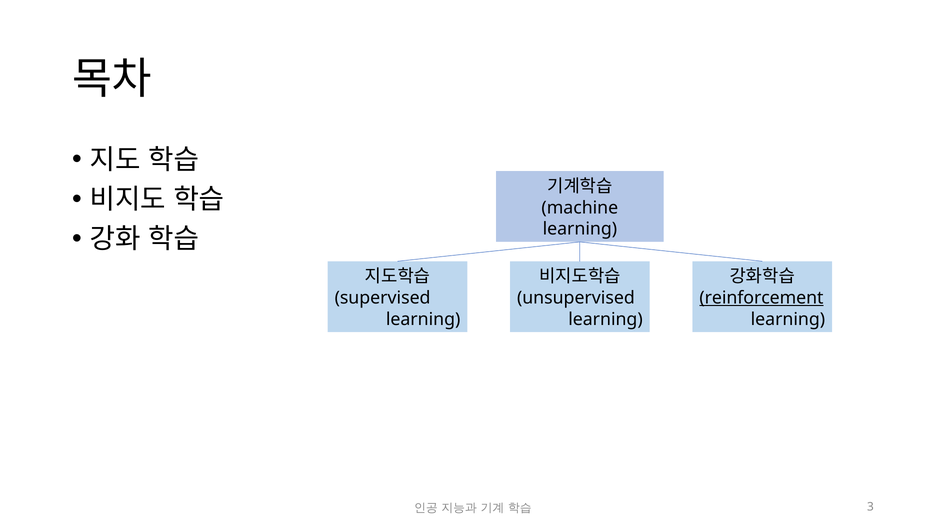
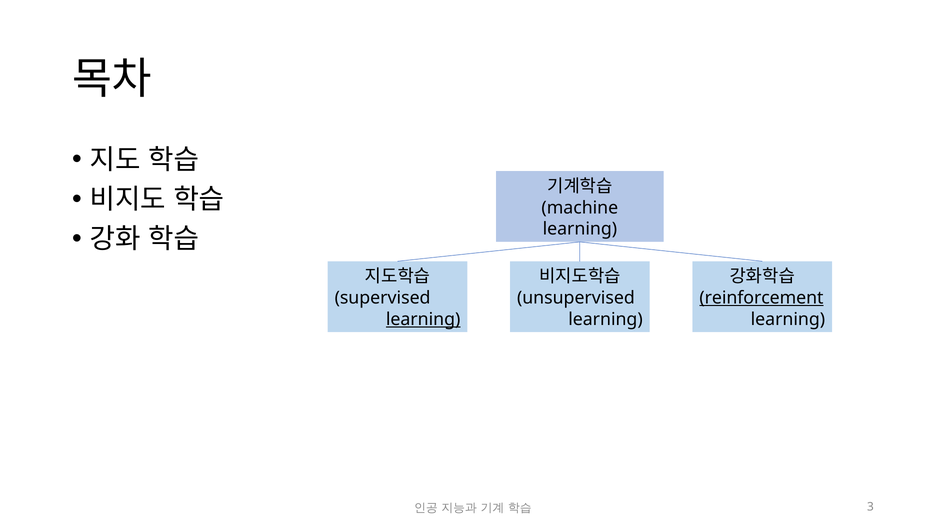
learning at (423, 319) underline: none -> present
